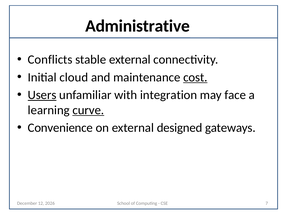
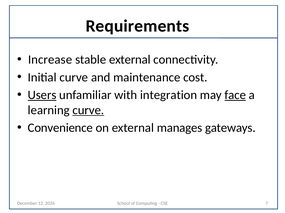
Administrative: Administrative -> Requirements
Conflicts: Conflicts -> Increase
Initial cloud: cloud -> curve
cost underline: present -> none
face underline: none -> present
designed: designed -> manages
